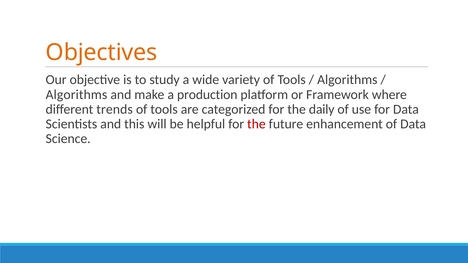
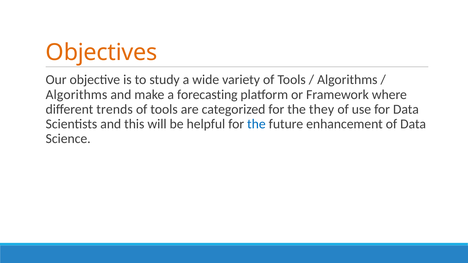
production: production -> forecasting
daily: daily -> they
the at (256, 124) colour: red -> blue
